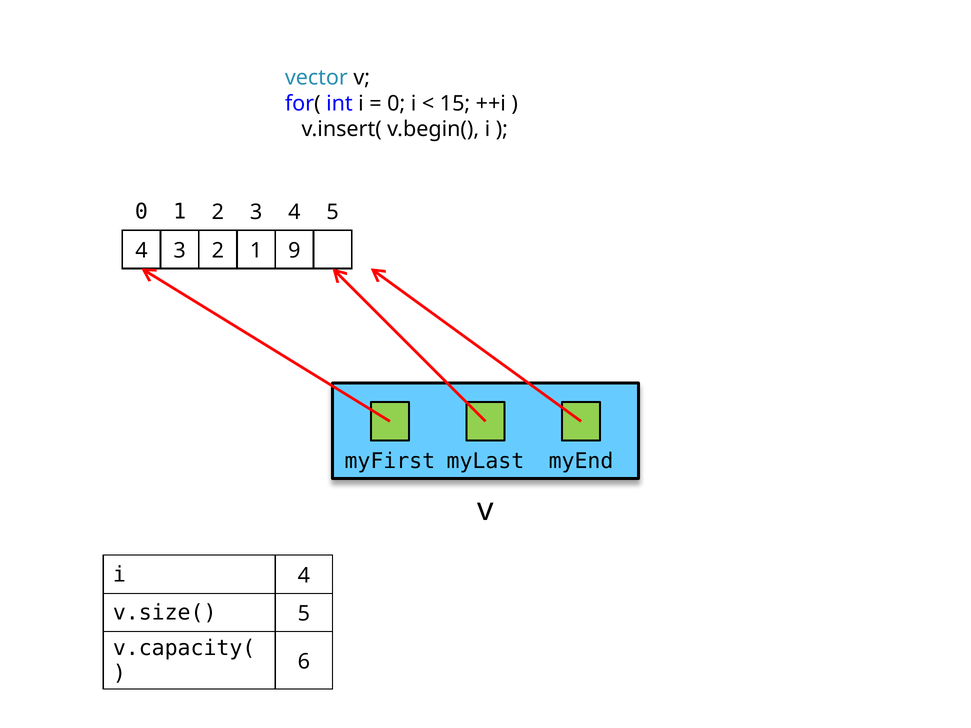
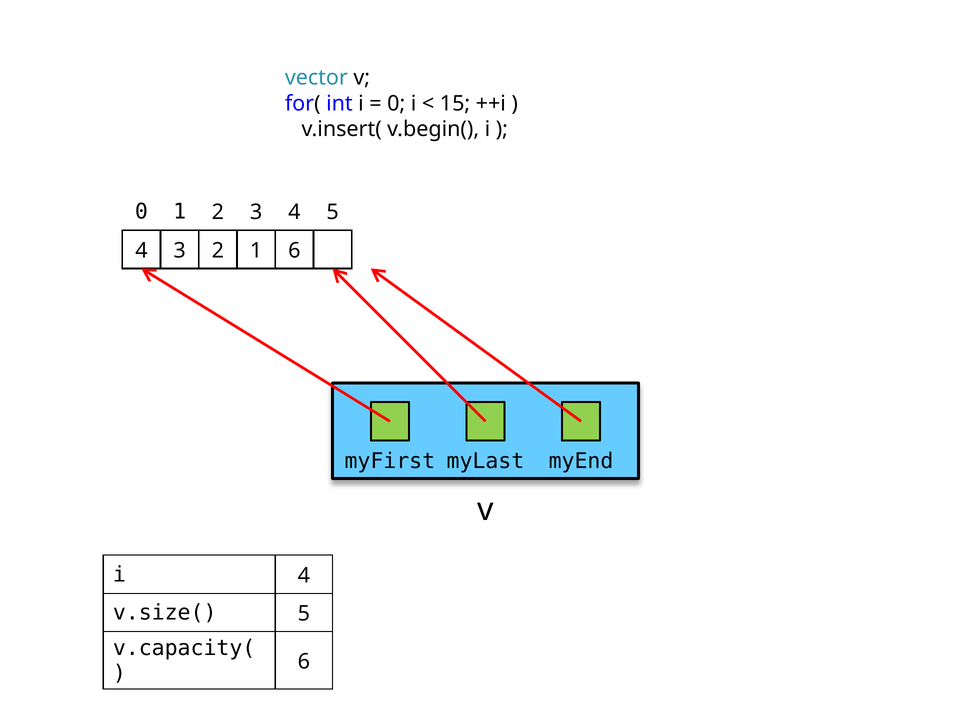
1 9: 9 -> 6
